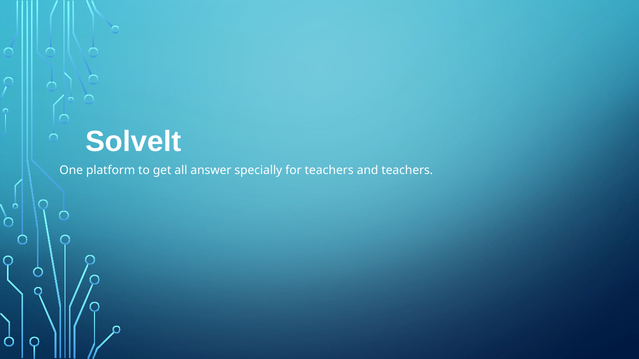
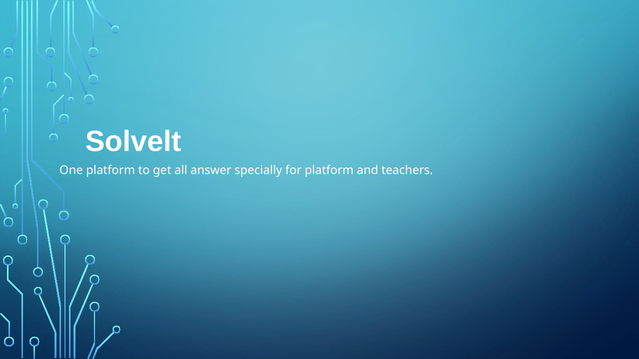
for teachers: teachers -> platform
